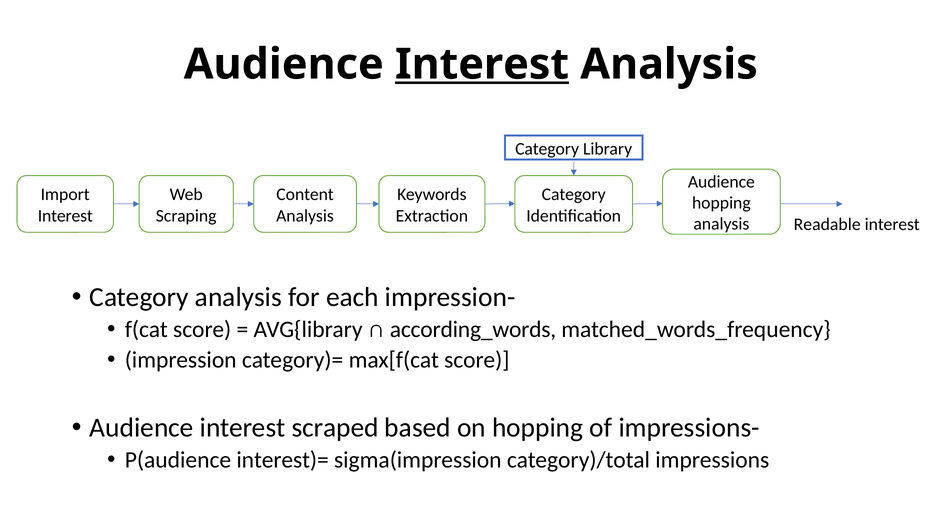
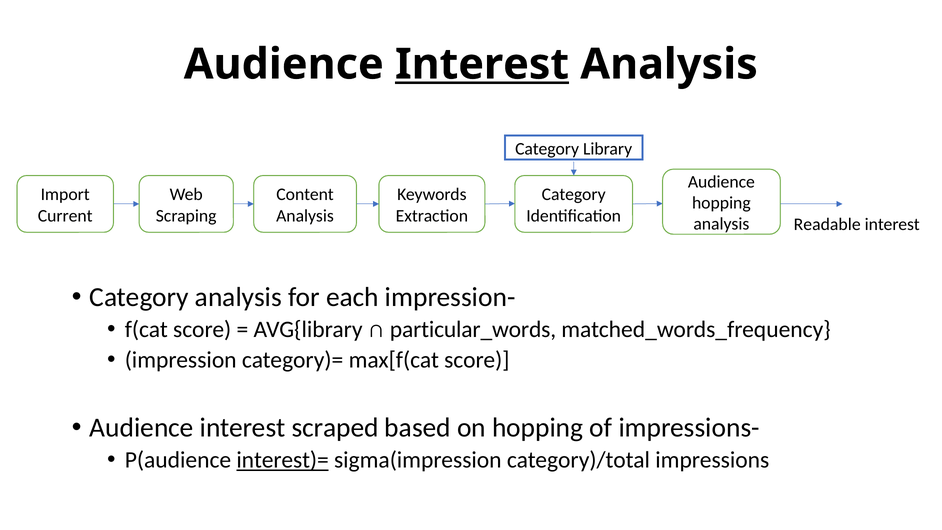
Interest at (65, 216): Interest -> Current
according_words: according_words -> particular_words
interest)= underline: none -> present
